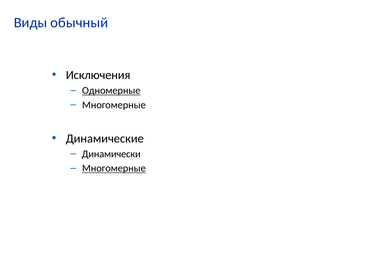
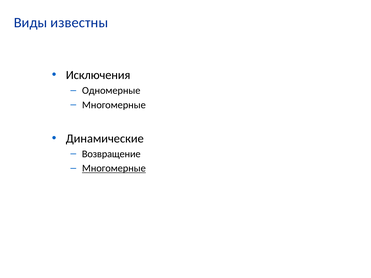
обычный: обычный -> известны
Одномерные underline: present -> none
Динамически: Динамически -> Возвращение
